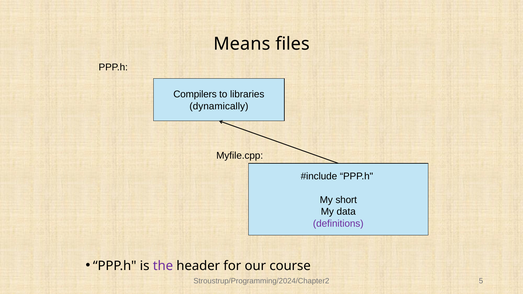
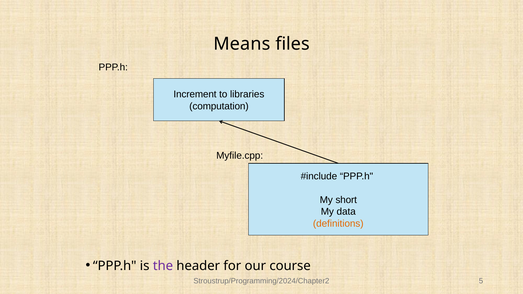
Compilers: Compilers -> Increment
dynamically: dynamically -> computation
definitions colour: purple -> orange
